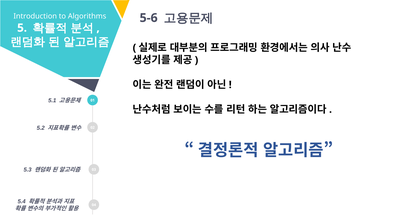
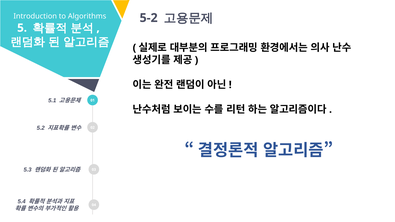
5-6: 5-6 -> 5-2
